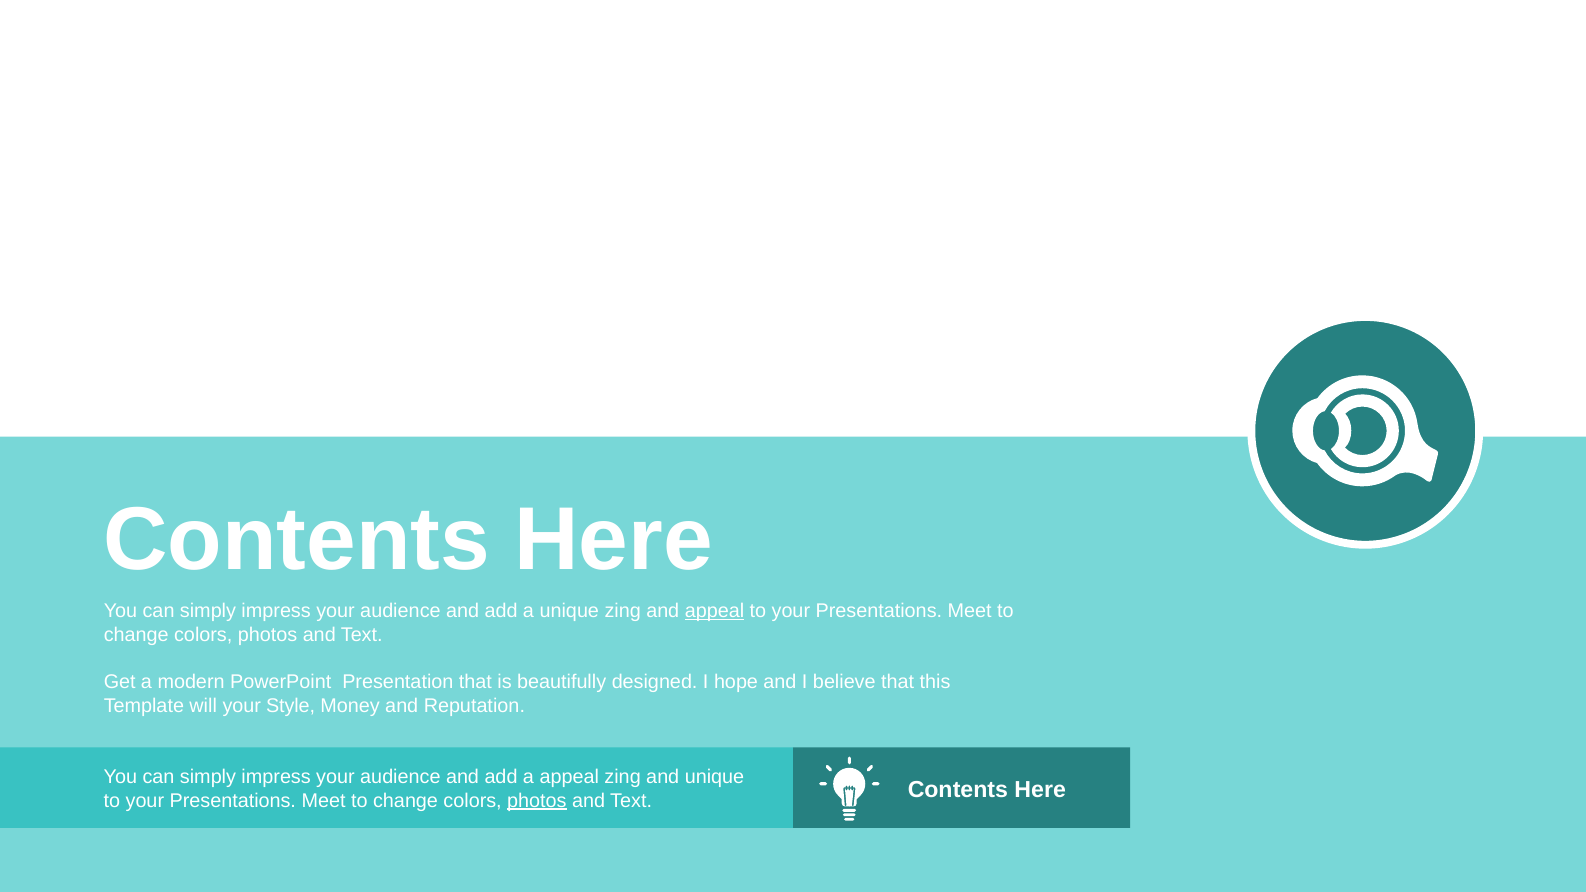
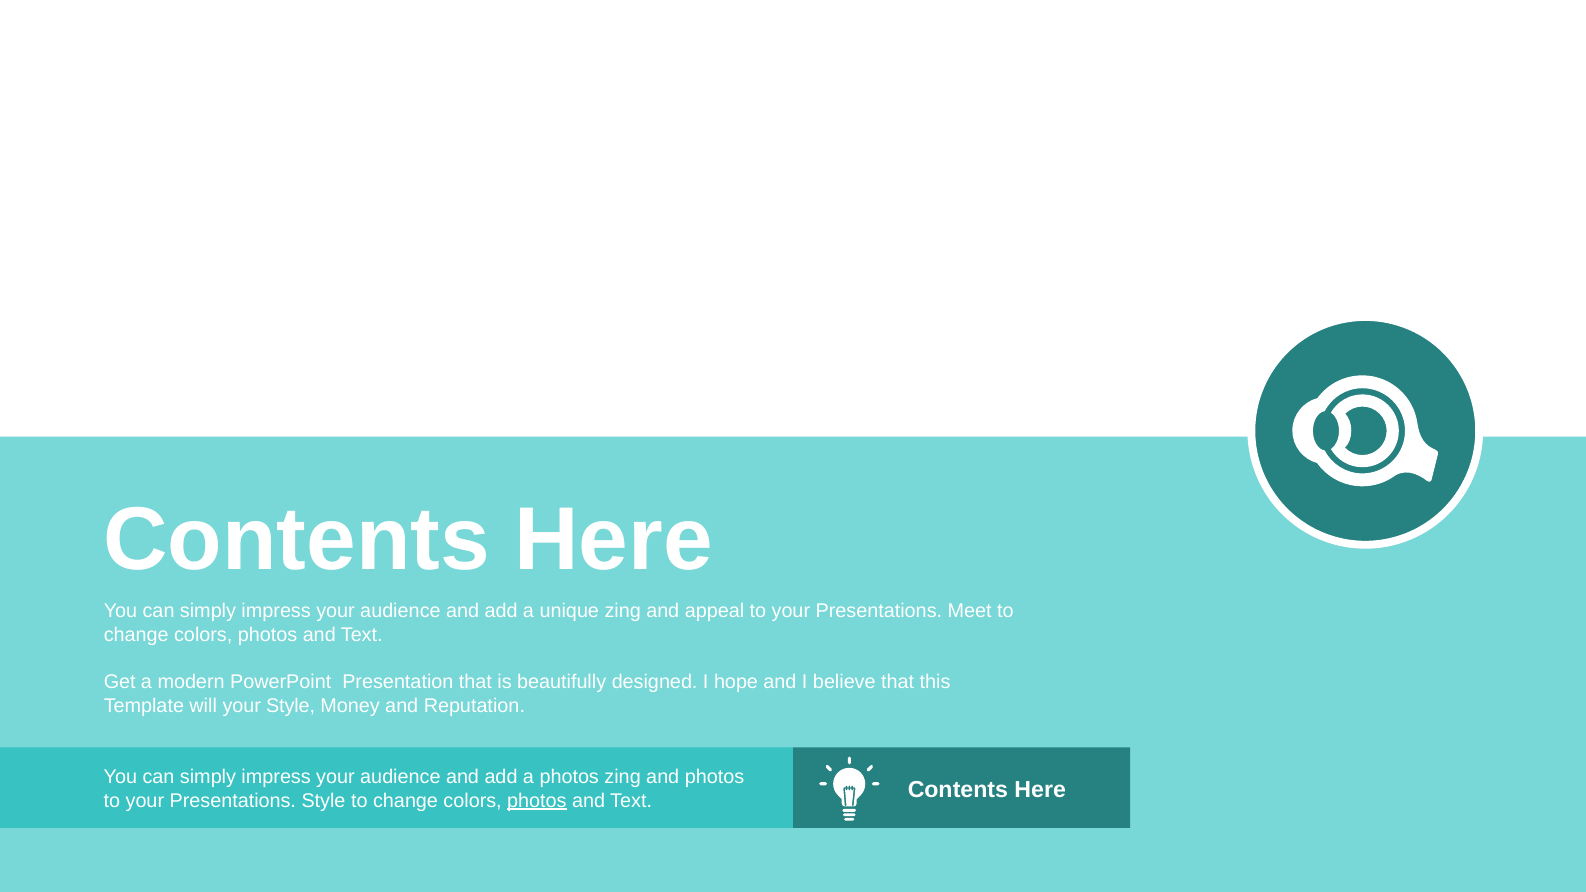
appeal at (715, 611) underline: present -> none
a appeal: appeal -> photos
and unique: unique -> photos
Meet at (324, 801): Meet -> Style
